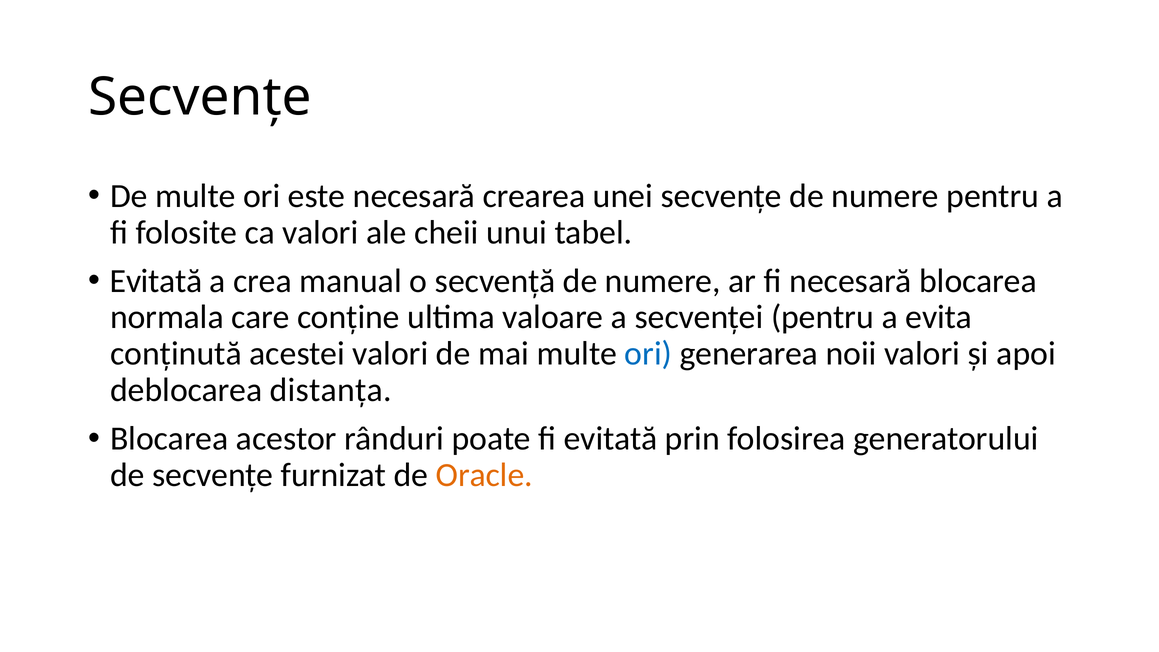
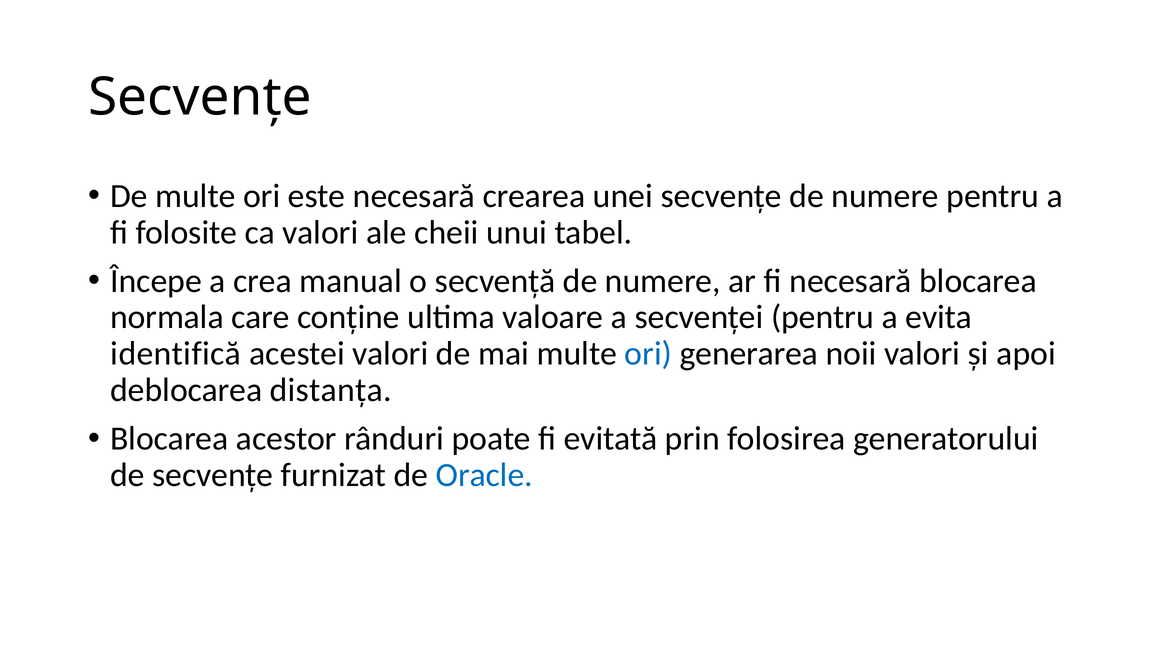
Evitată at (156, 281): Evitată -> Începe
conţinută: conţinută -> identifică
Oracle colour: orange -> blue
